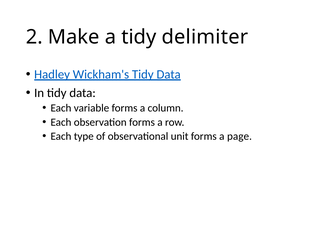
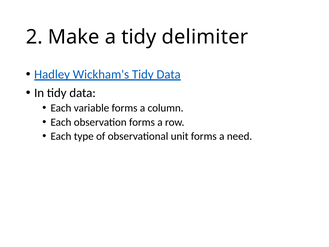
page: page -> need
